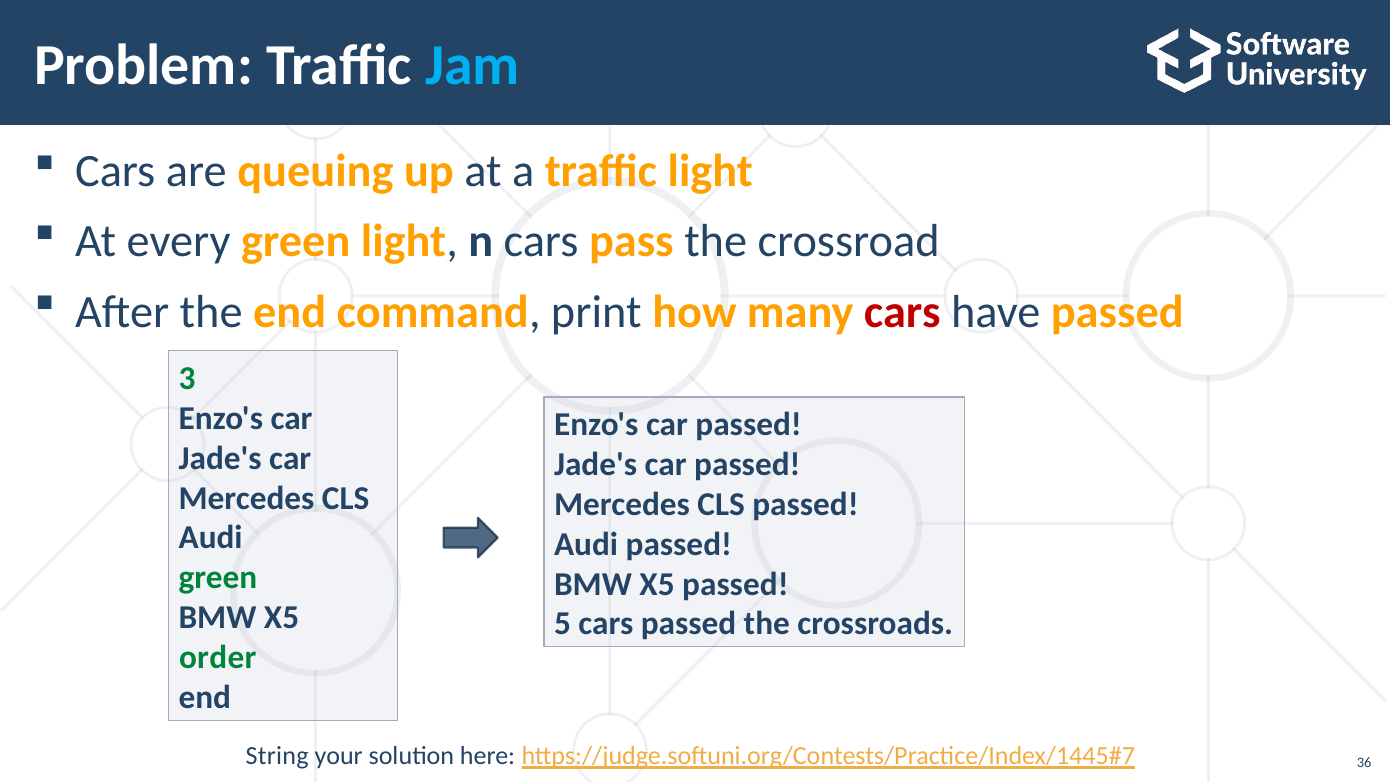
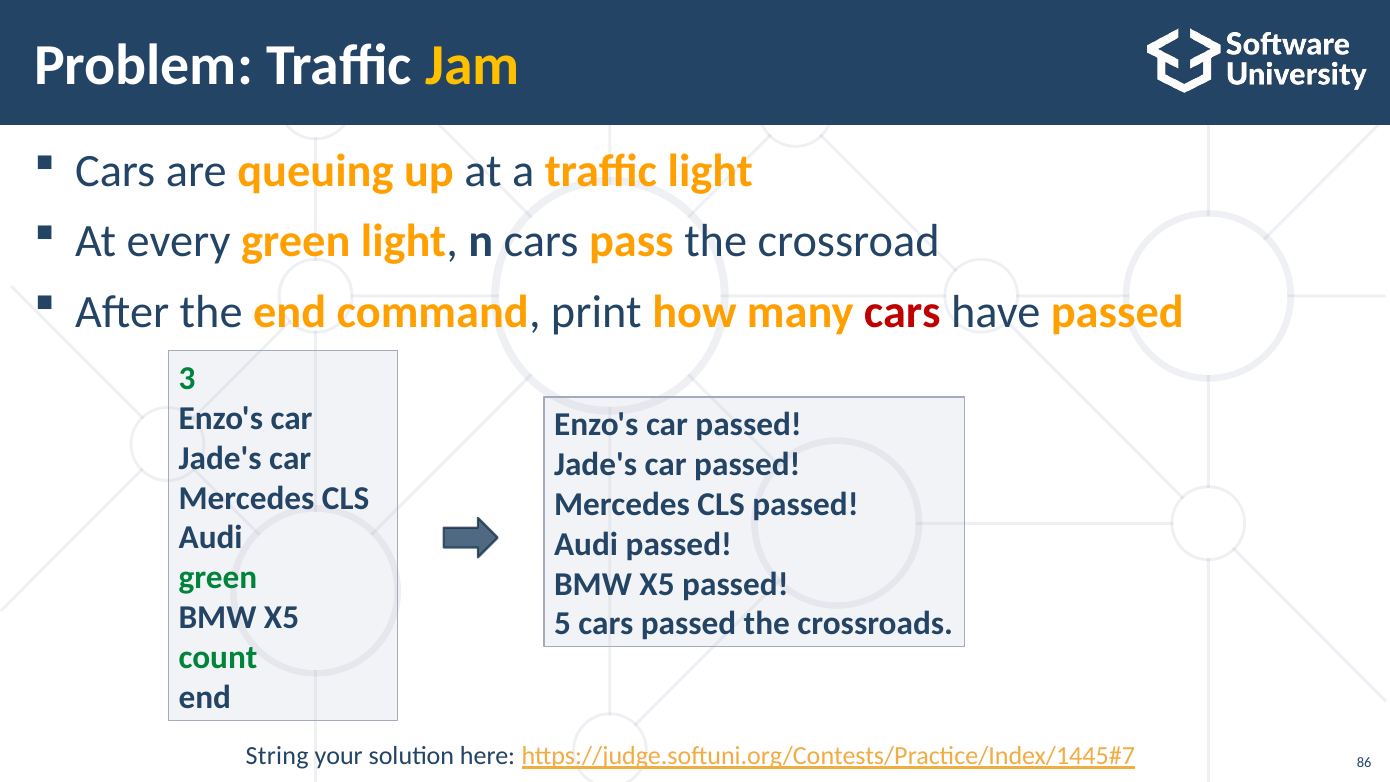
Jam colour: light blue -> yellow
order: order -> count
36: 36 -> 86
